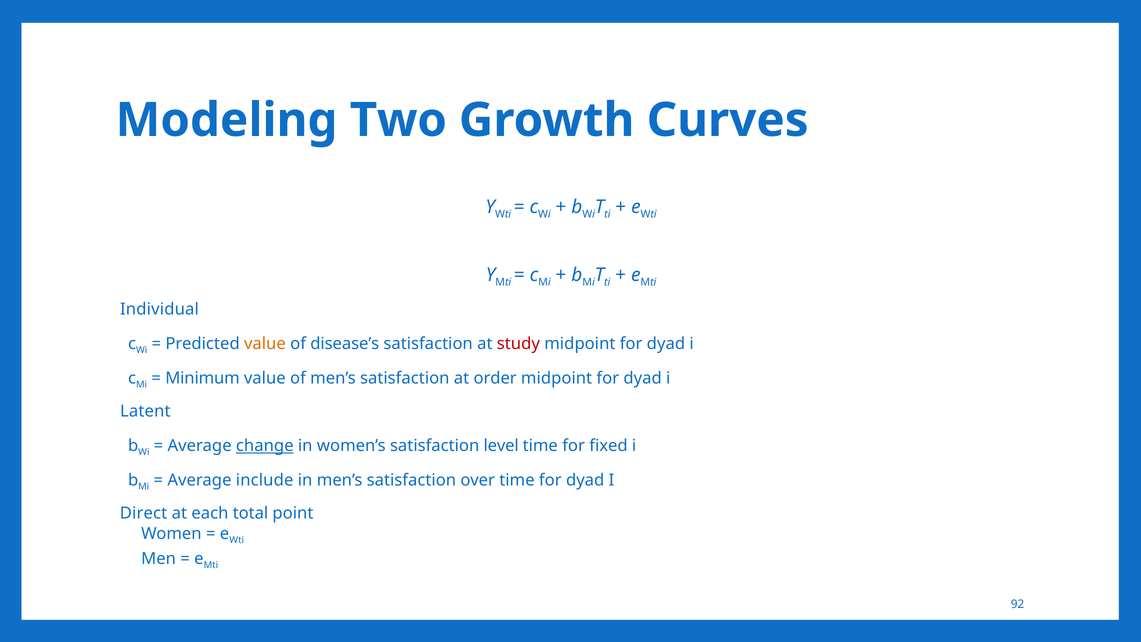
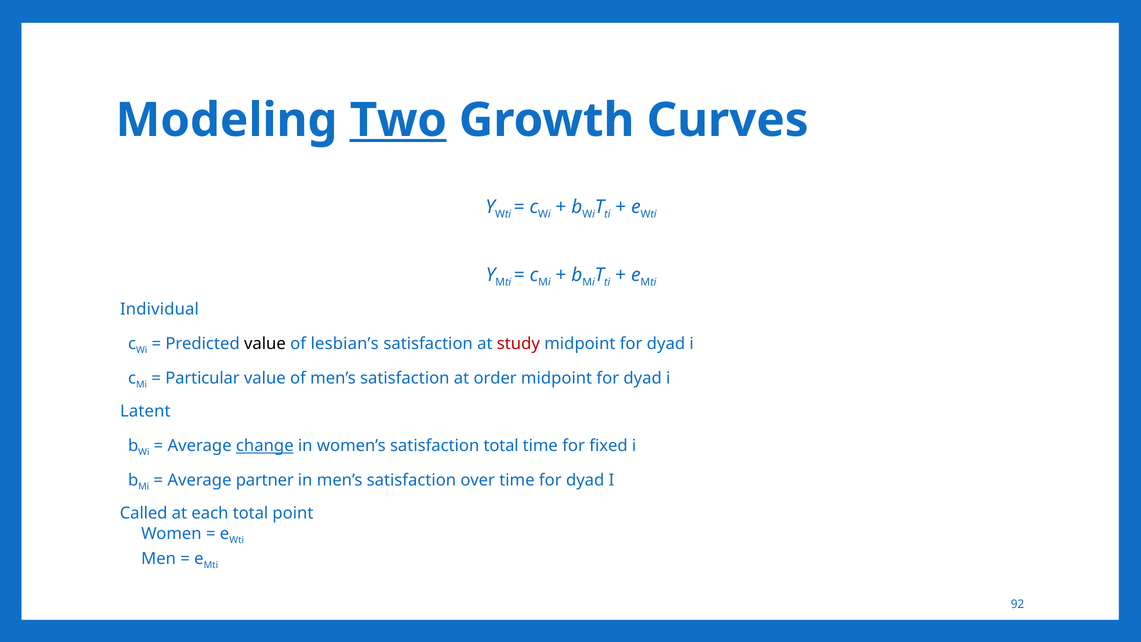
Two underline: none -> present
value at (265, 343) colour: orange -> black
disease’s: disease’s -> lesbian’s
Minimum: Minimum -> Particular
satisfaction level: level -> total
include: include -> partner
Direct: Direct -> Called
